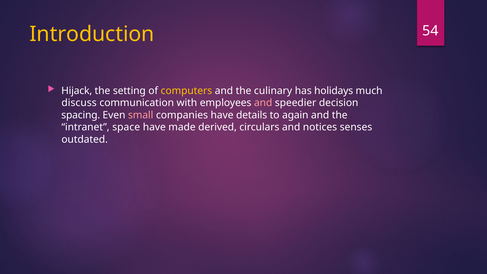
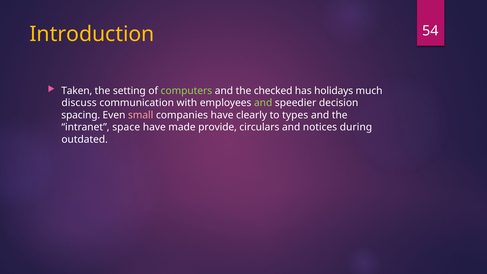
Hijack: Hijack -> Taken
computers colour: yellow -> light green
culinary: culinary -> checked
and at (263, 103) colour: pink -> light green
details: details -> clearly
again: again -> types
derived: derived -> provide
senses: senses -> during
